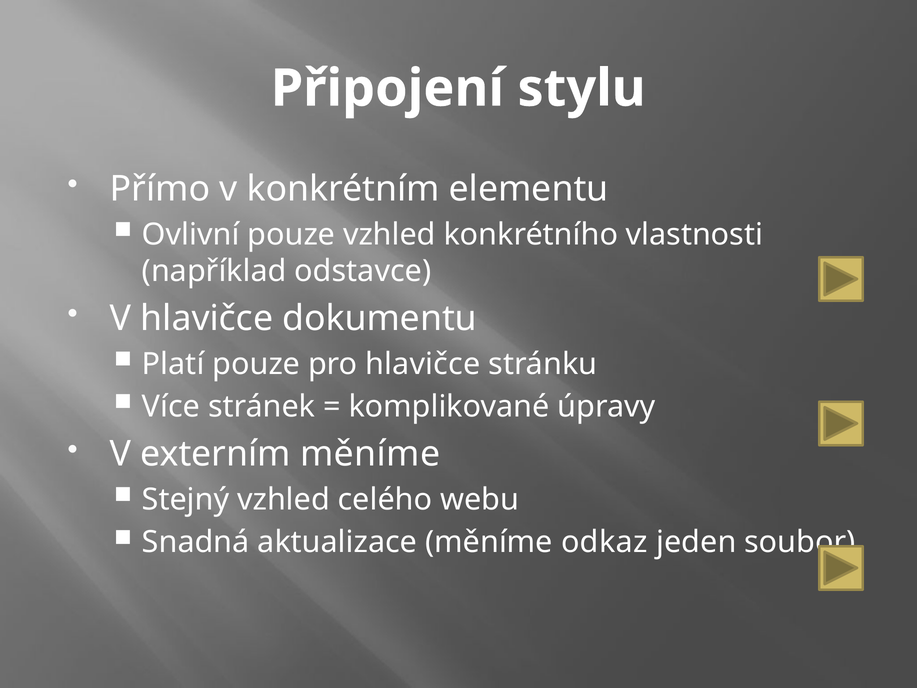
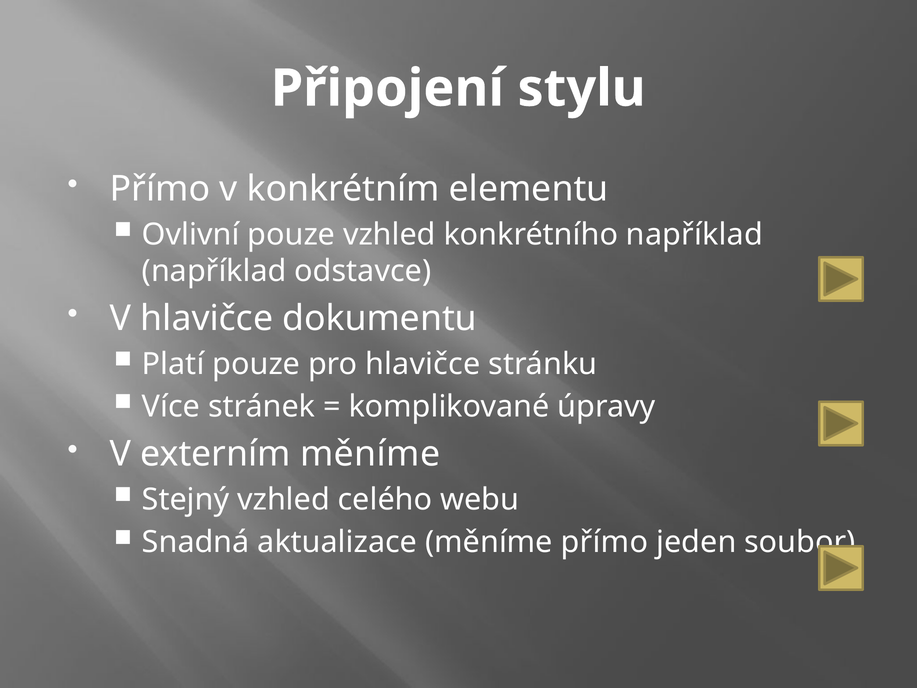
konkrétního vlastnosti: vlastnosti -> například
měníme odkaz: odkaz -> přímo
